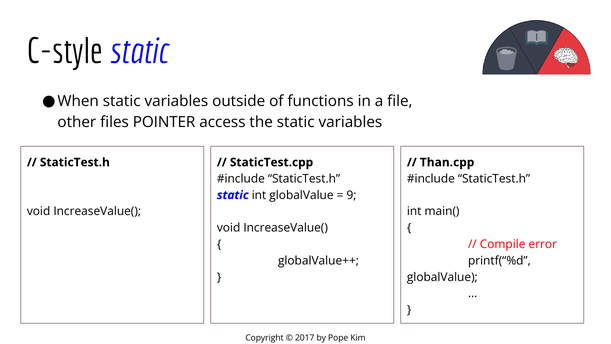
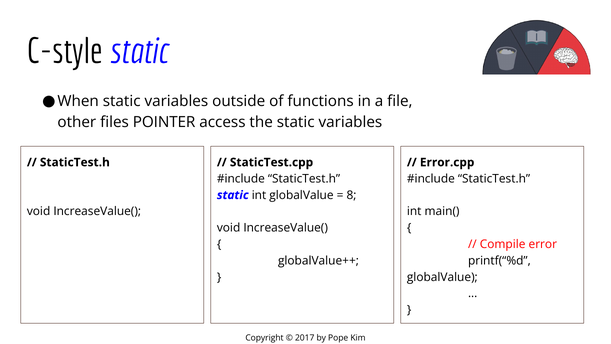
Than.cpp: Than.cpp -> Error.cpp
9: 9 -> 8
